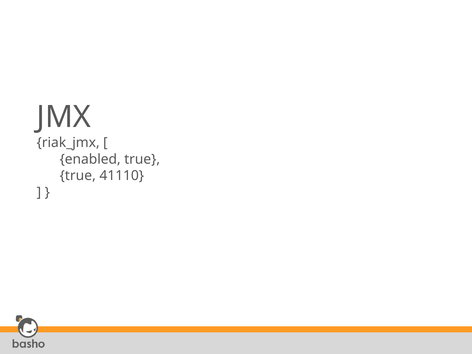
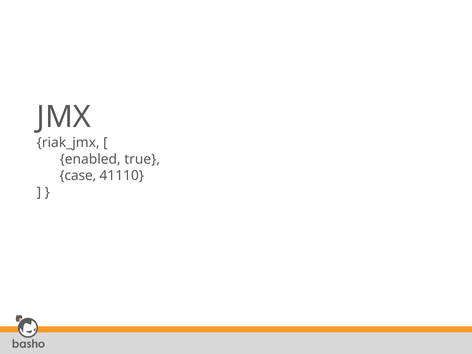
true at (78, 176): true -> case
